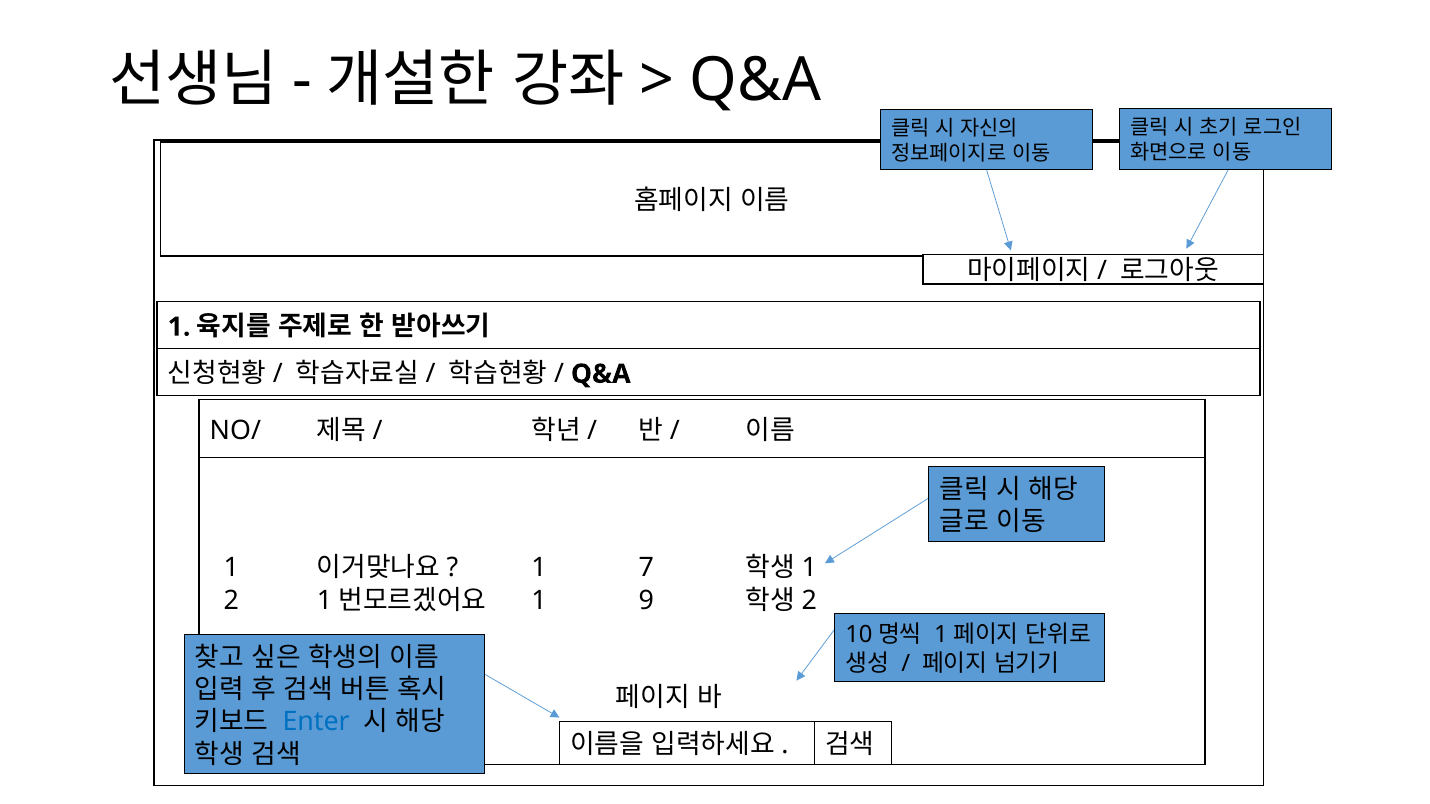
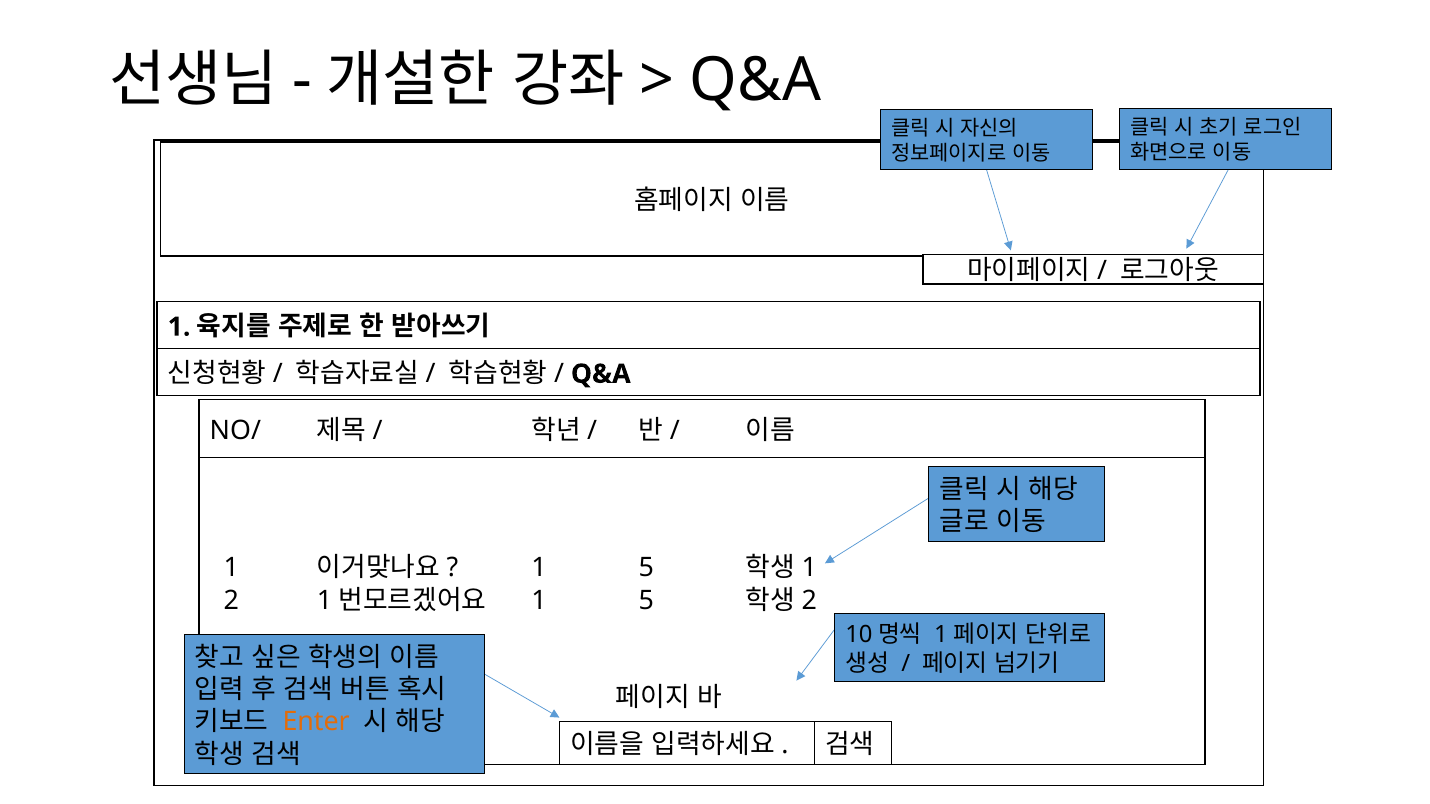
7 at (646, 568): 7 -> 5
9 at (646, 600): 9 -> 5
Enter colour: blue -> orange
